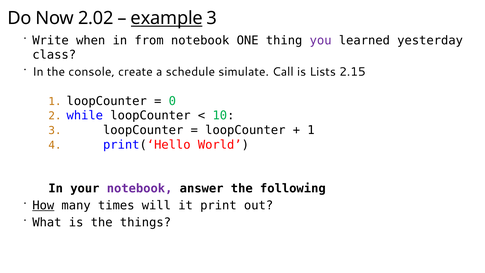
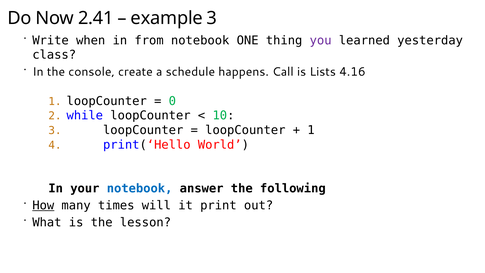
2.02: 2.02 -> 2.41
example underline: present -> none
simulate: simulate -> happens
2.15: 2.15 -> 4.16
notebook at (140, 188) colour: purple -> blue
things: things -> lesson
